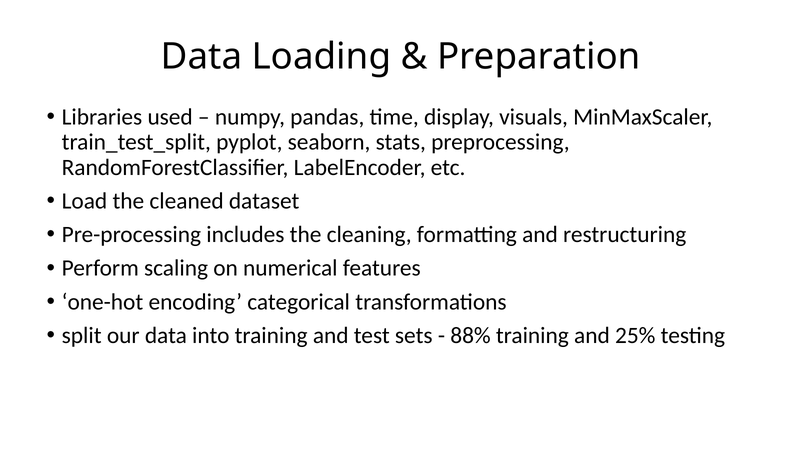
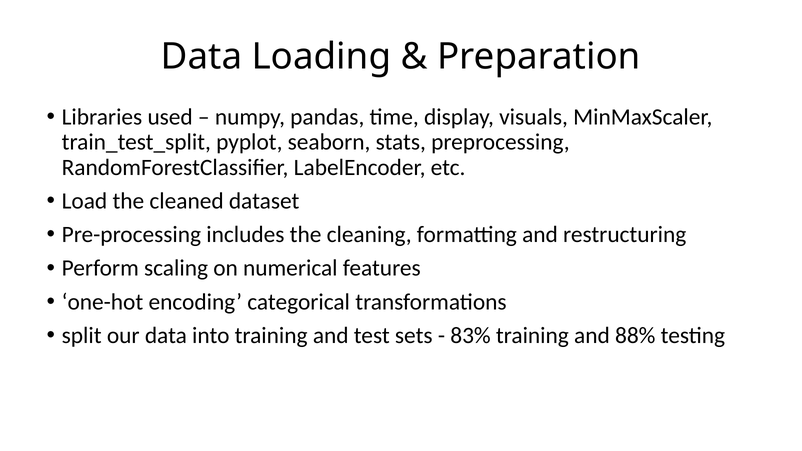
88%: 88% -> 83%
25%: 25% -> 88%
